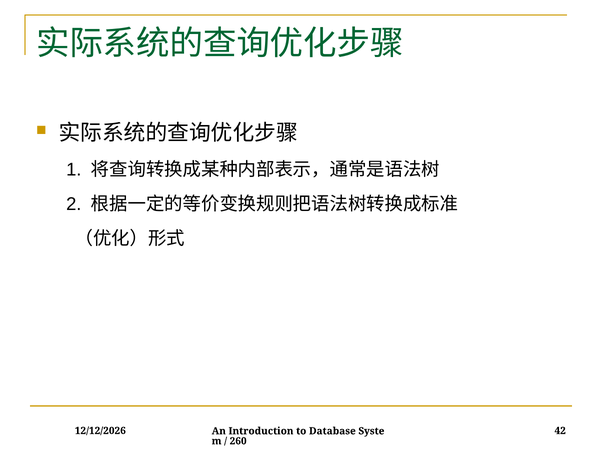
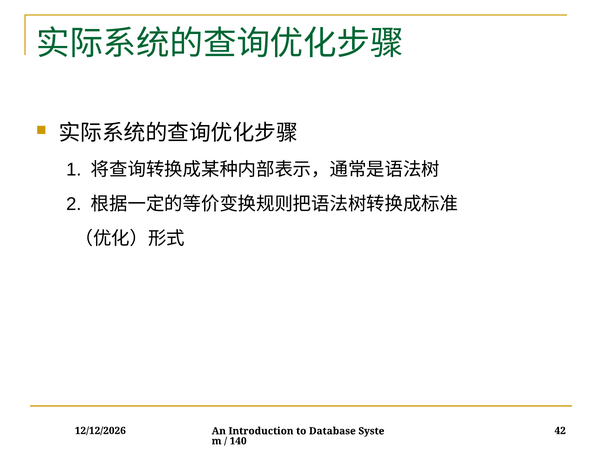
260: 260 -> 140
